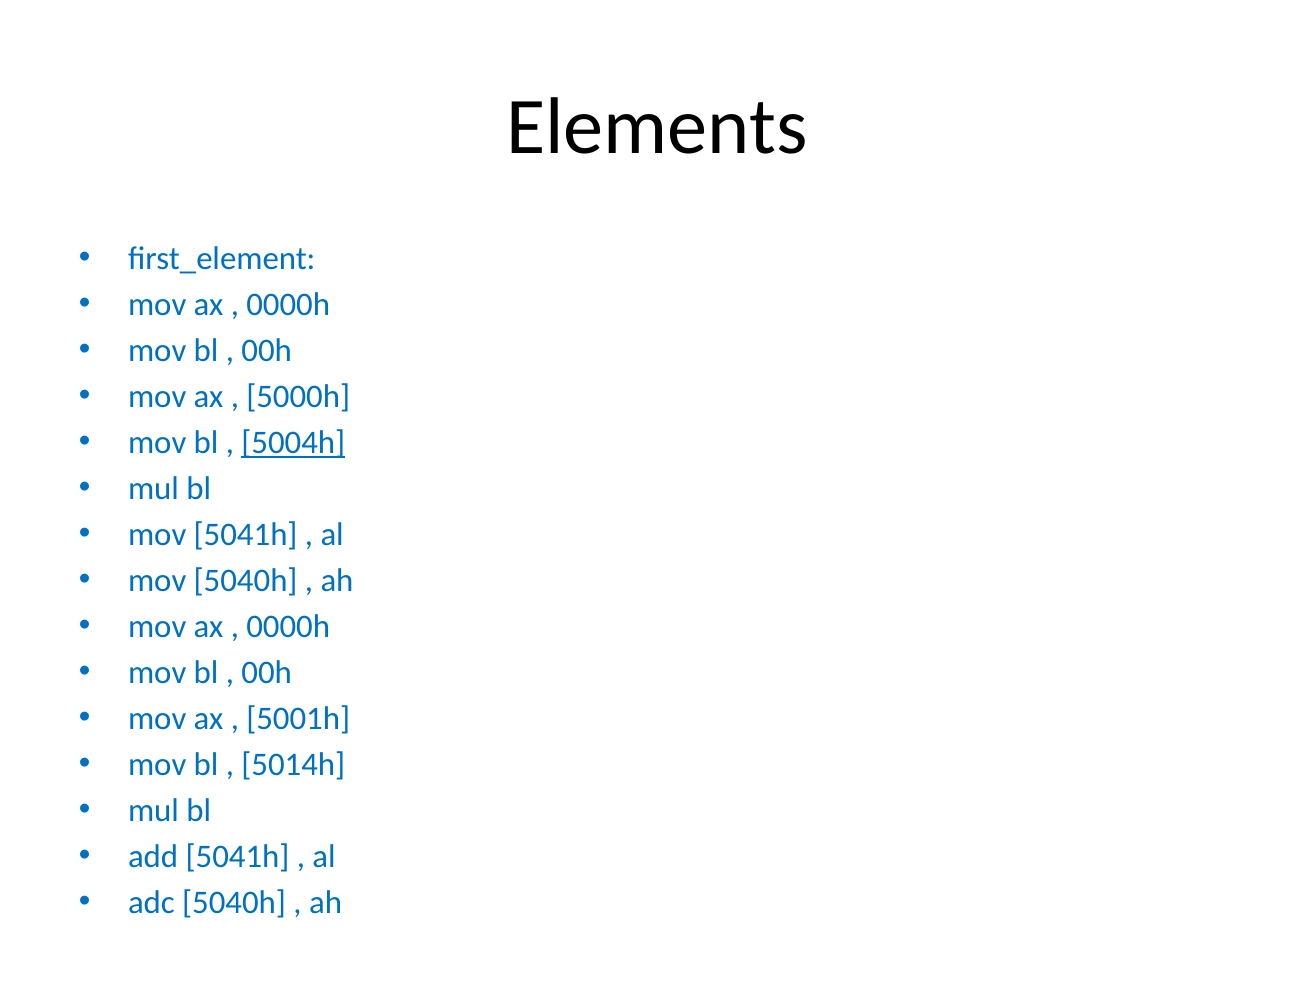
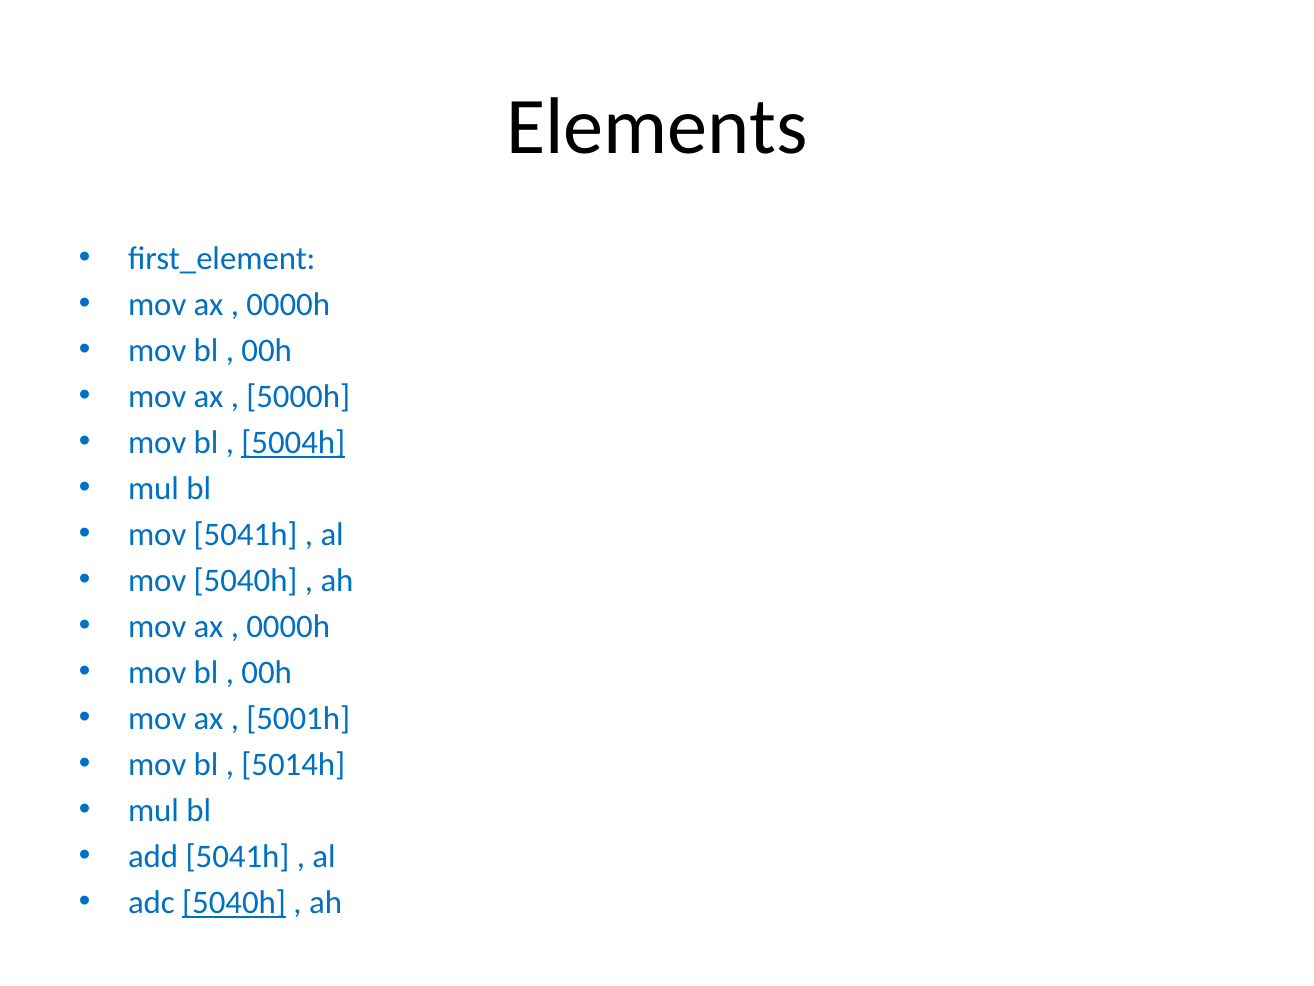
5040h at (234, 902) underline: none -> present
